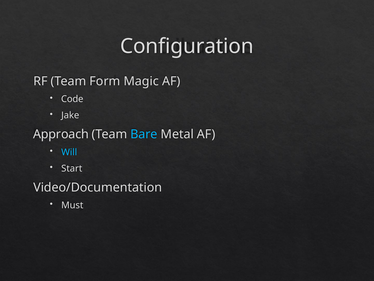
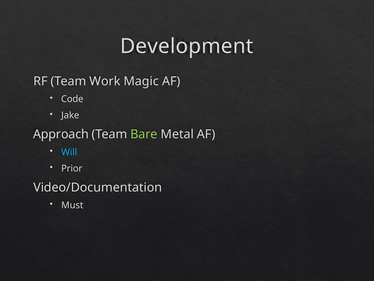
Configuration: Configuration -> Development
Form: Form -> Work
Bare colour: light blue -> light green
Start: Start -> Prior
